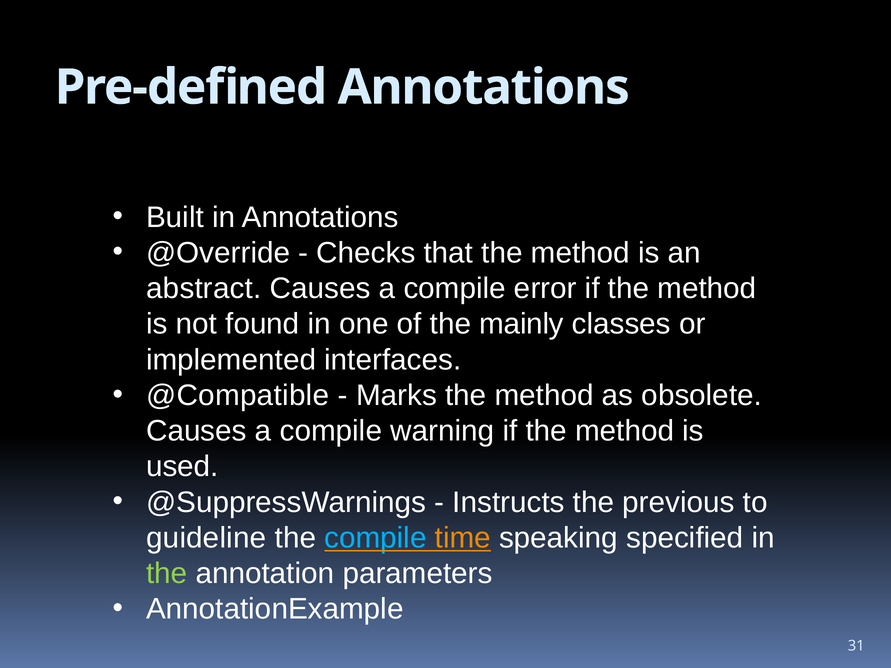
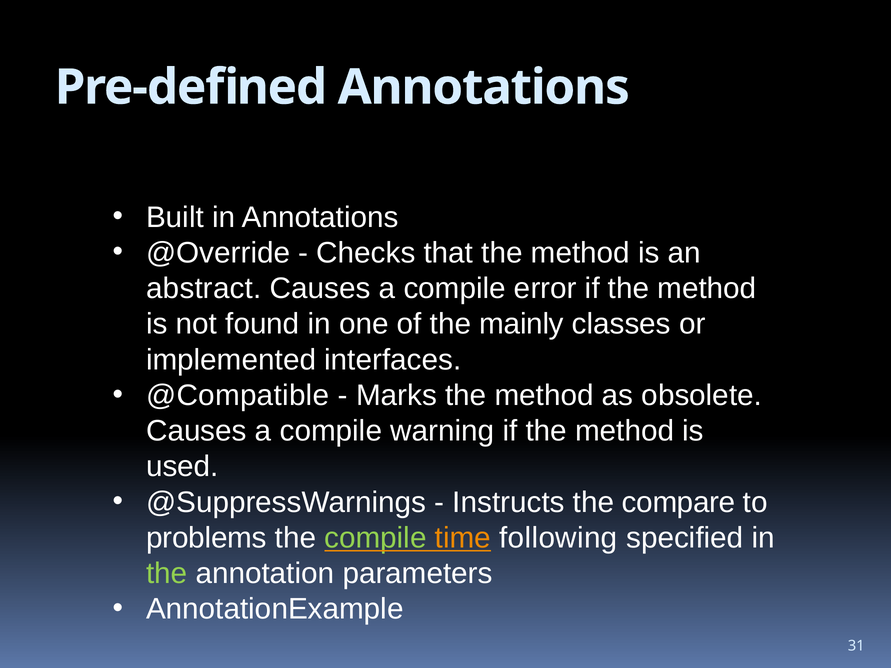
previous: previous -> compare
guideline: guideline -> problems
compile at (375, 538) colour: light blue -> light green
speaking: speaking -> following
